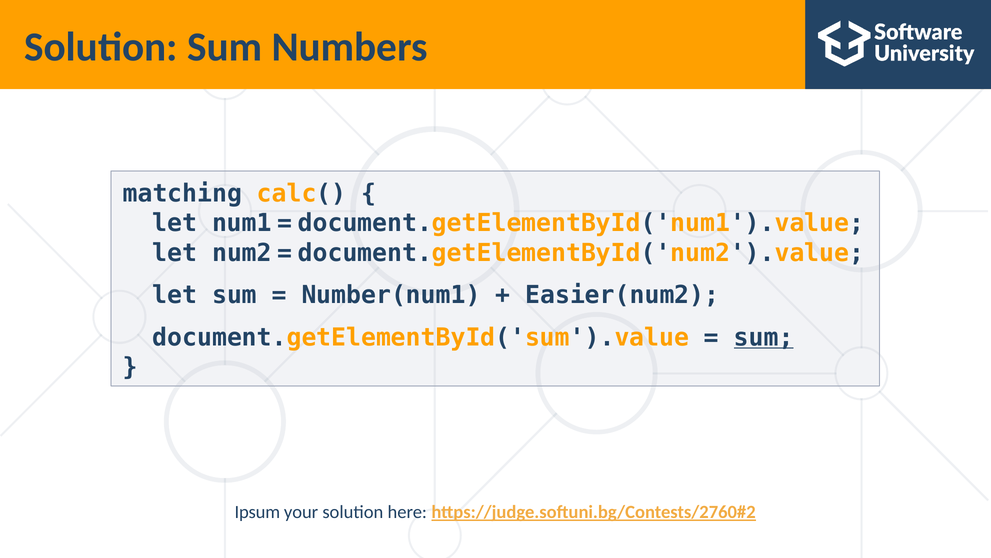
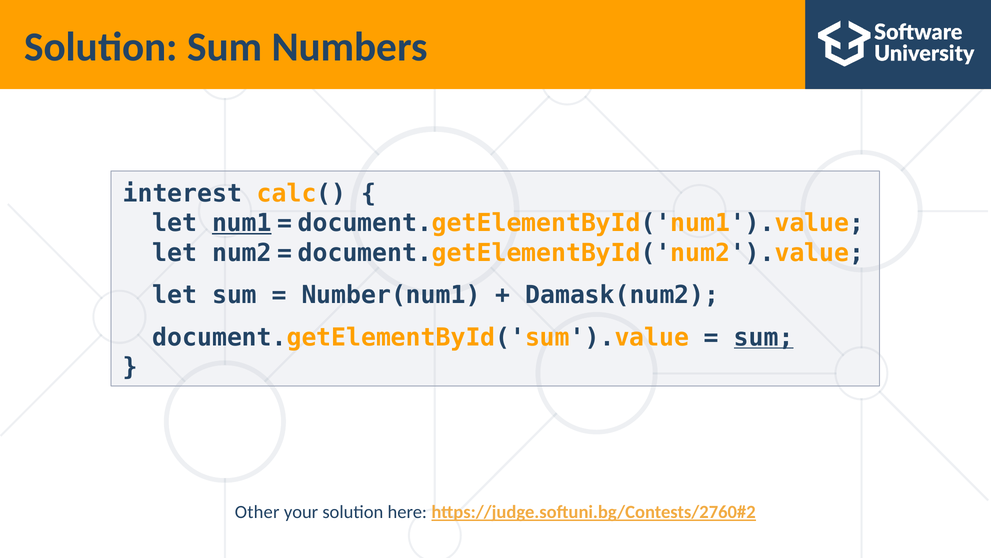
matching: matching -> interest
num1 underline: none -> present
Easier(num2: Easier(num2 -> Damask(num2
Ipsum: Ipsum -> Other
